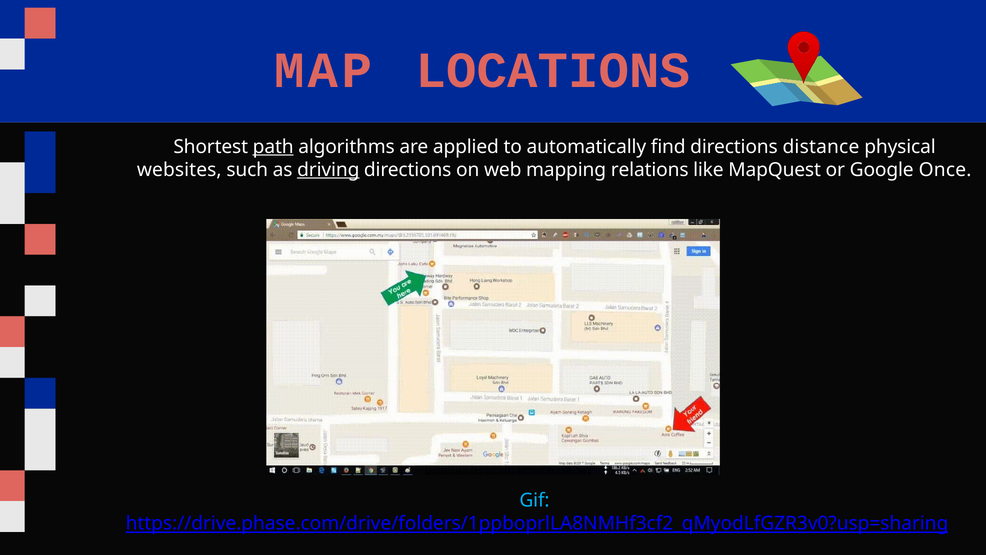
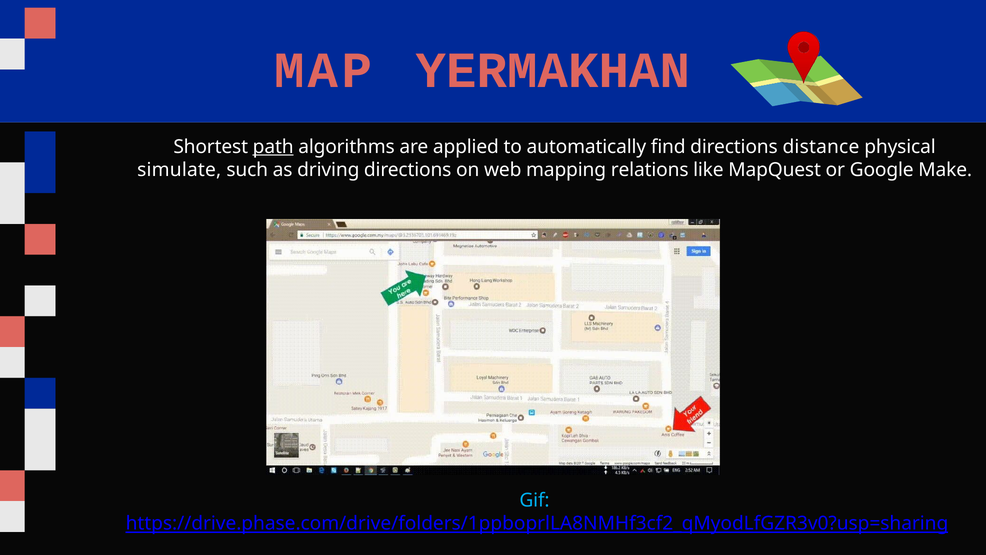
LOCATIONS: LOCATIONS -> YERMAKHAN
websites: websites -> simulate
driving underline: present -> none
Once: Once -> Make
